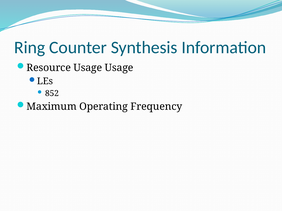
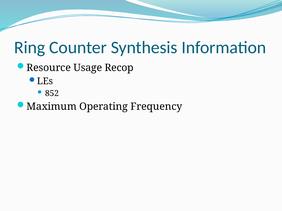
Usage Usage: Usage -> Recop
